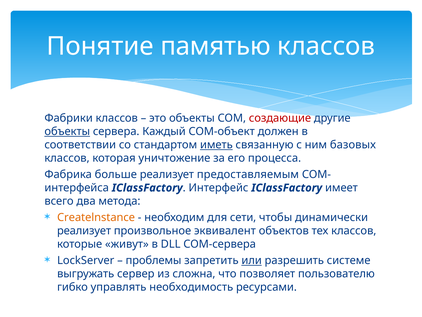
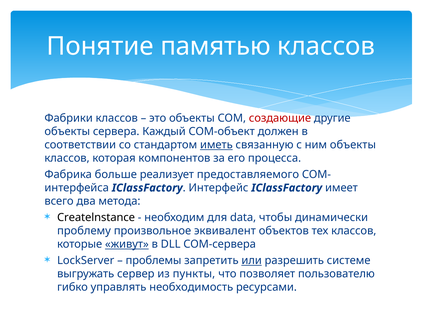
объекты at (67, 131) underline: present -> none
ним базовых: базовых -> объекты
уничтожение: уничтожение -> компонентов
предоставляемым: предоставляемым -> предоставляемого
Createlnstance colour: orange -> black
сети: сети -> data
реализует at (84, 230): реализует -> проблему
живут underline: none -> present
сложна: сложна -> пункты
